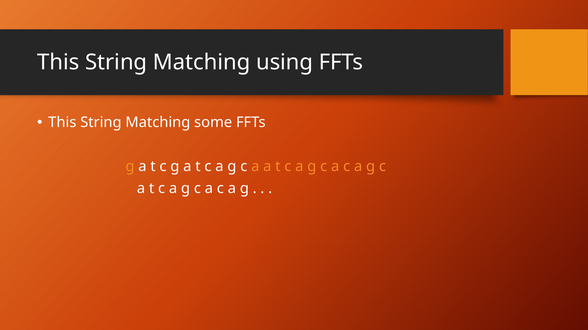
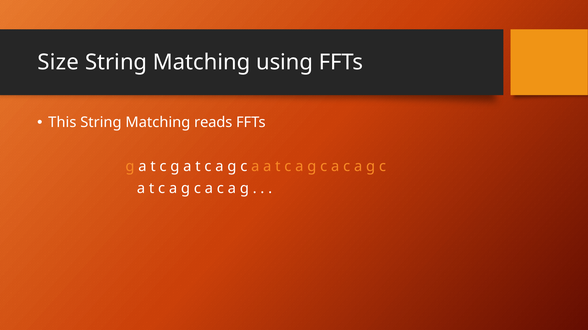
This at (58, 62): This -> Size
some: some -> reads
